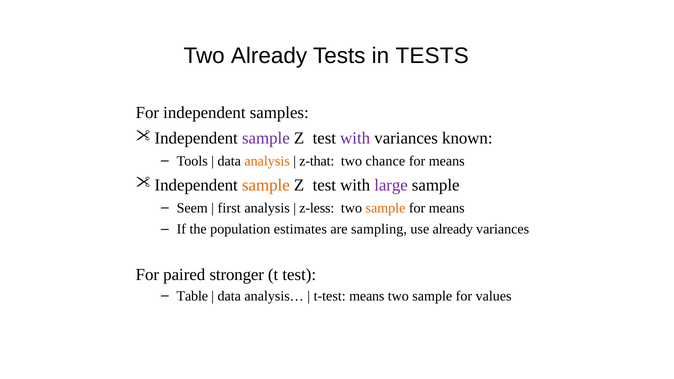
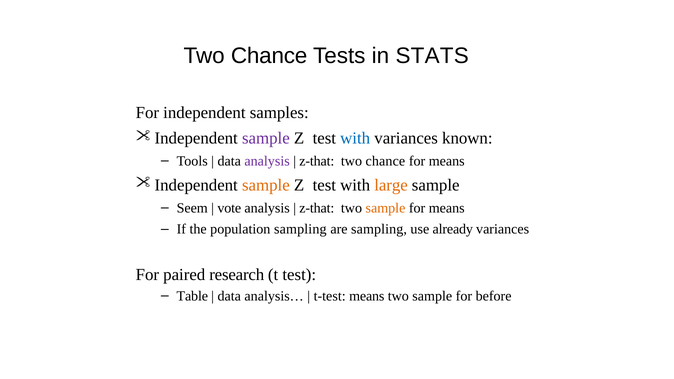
Already at (269, 56): Already -> Chance
in TESTS: TESTS -> STATS
with at (355, 138) colour: purple -> blue
analysis at (267, 161) colour: orange -> purple
large colour: purple -> orange
first: first -> vote
z-less at (317, 208): z-less -> z-that
population estimates: estimates -> sampling
stronger: stronger -> research
values: values -> before
